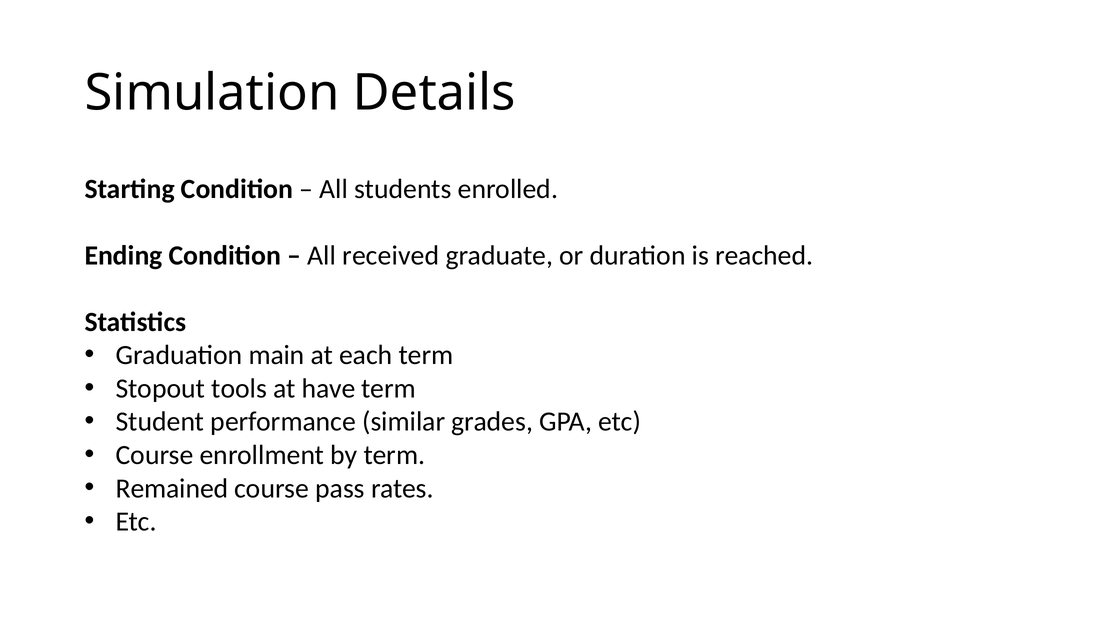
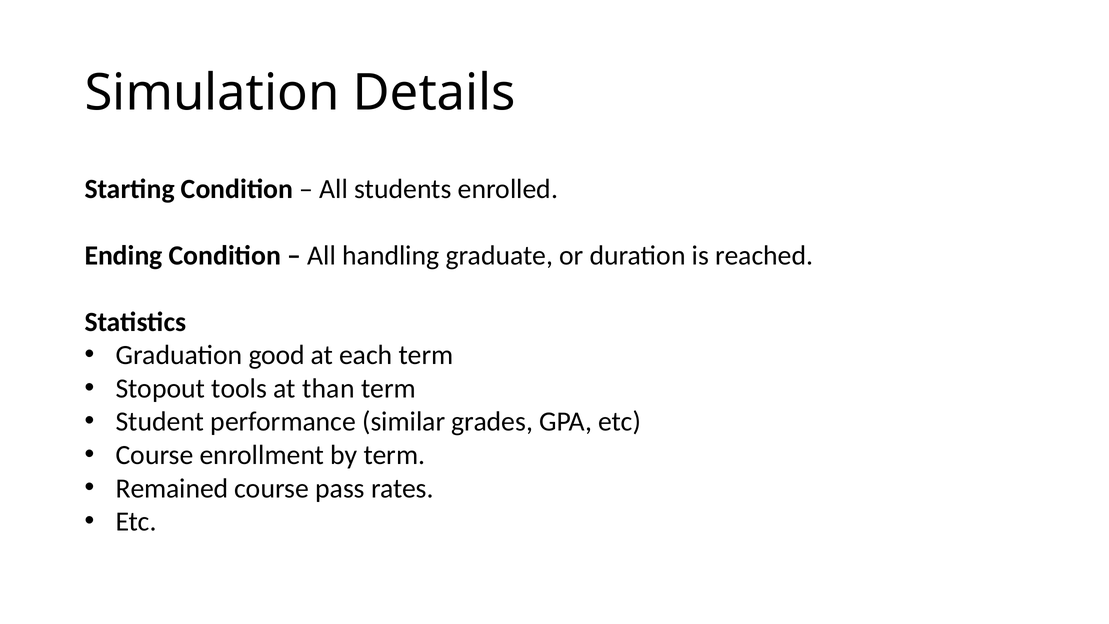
received: received -> handling
main: main -> good
have: have -> than
